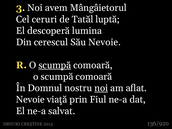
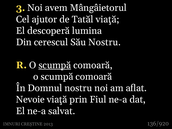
ceruri: ceruri -> ajutor
Tatăl luptă: luptă -> viaţă
Său Nevoie: Nevoie -> Nostru
noi at (101, 88) underline: present -> none
